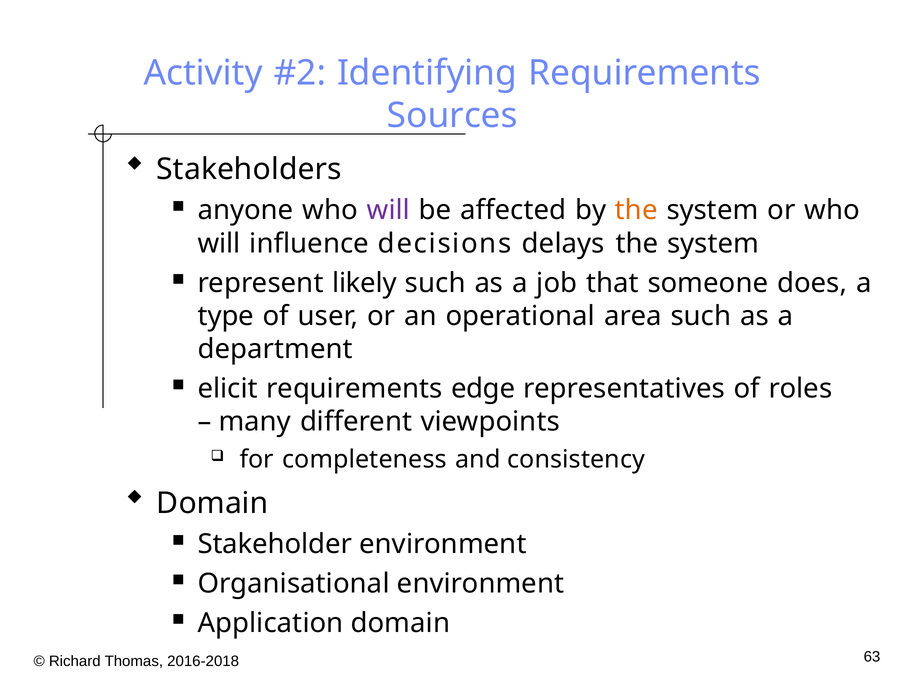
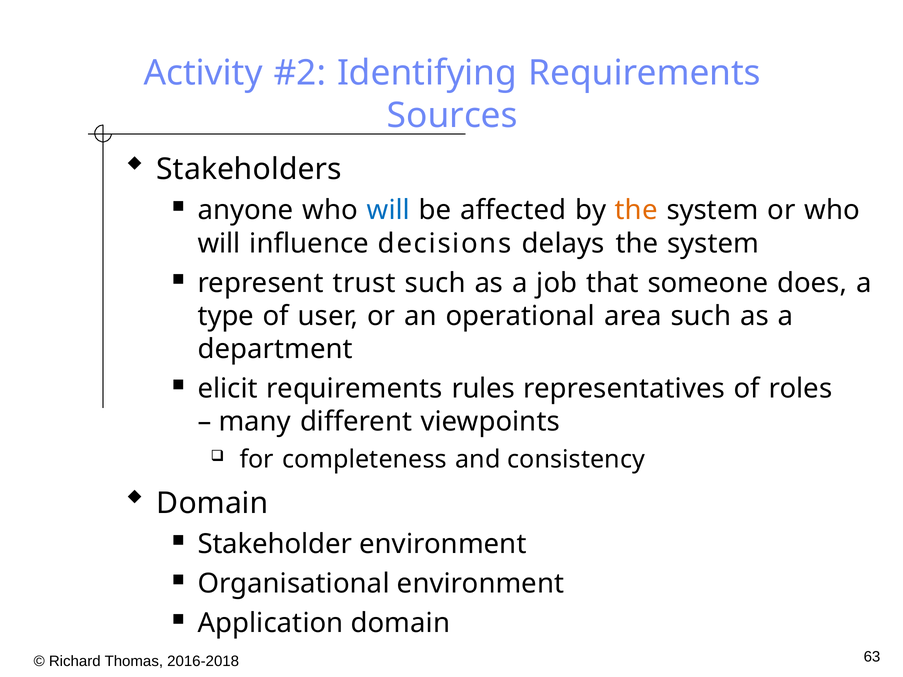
will at (388, 210) colour: purple -> blue
likely: likely -> trust
edge: edge -> rules
